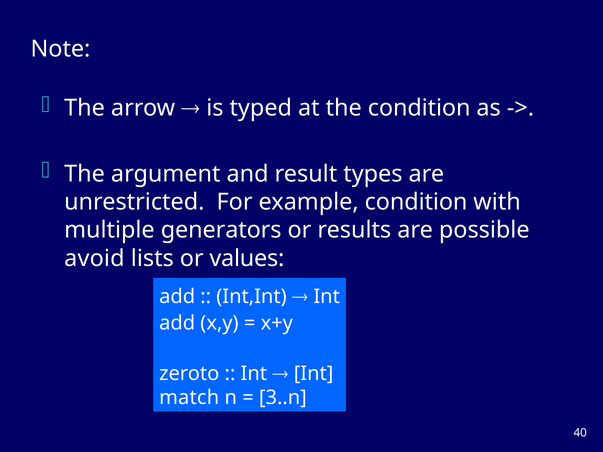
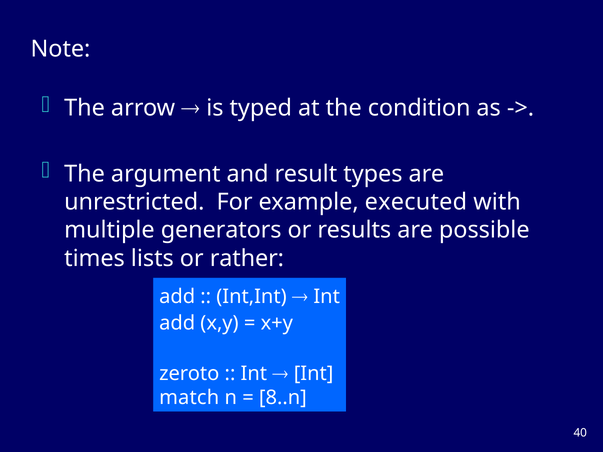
example condition: condition -> executed
avoid: avoid -> times
values: values -> rather
3..n: 3..n -> 8..n
